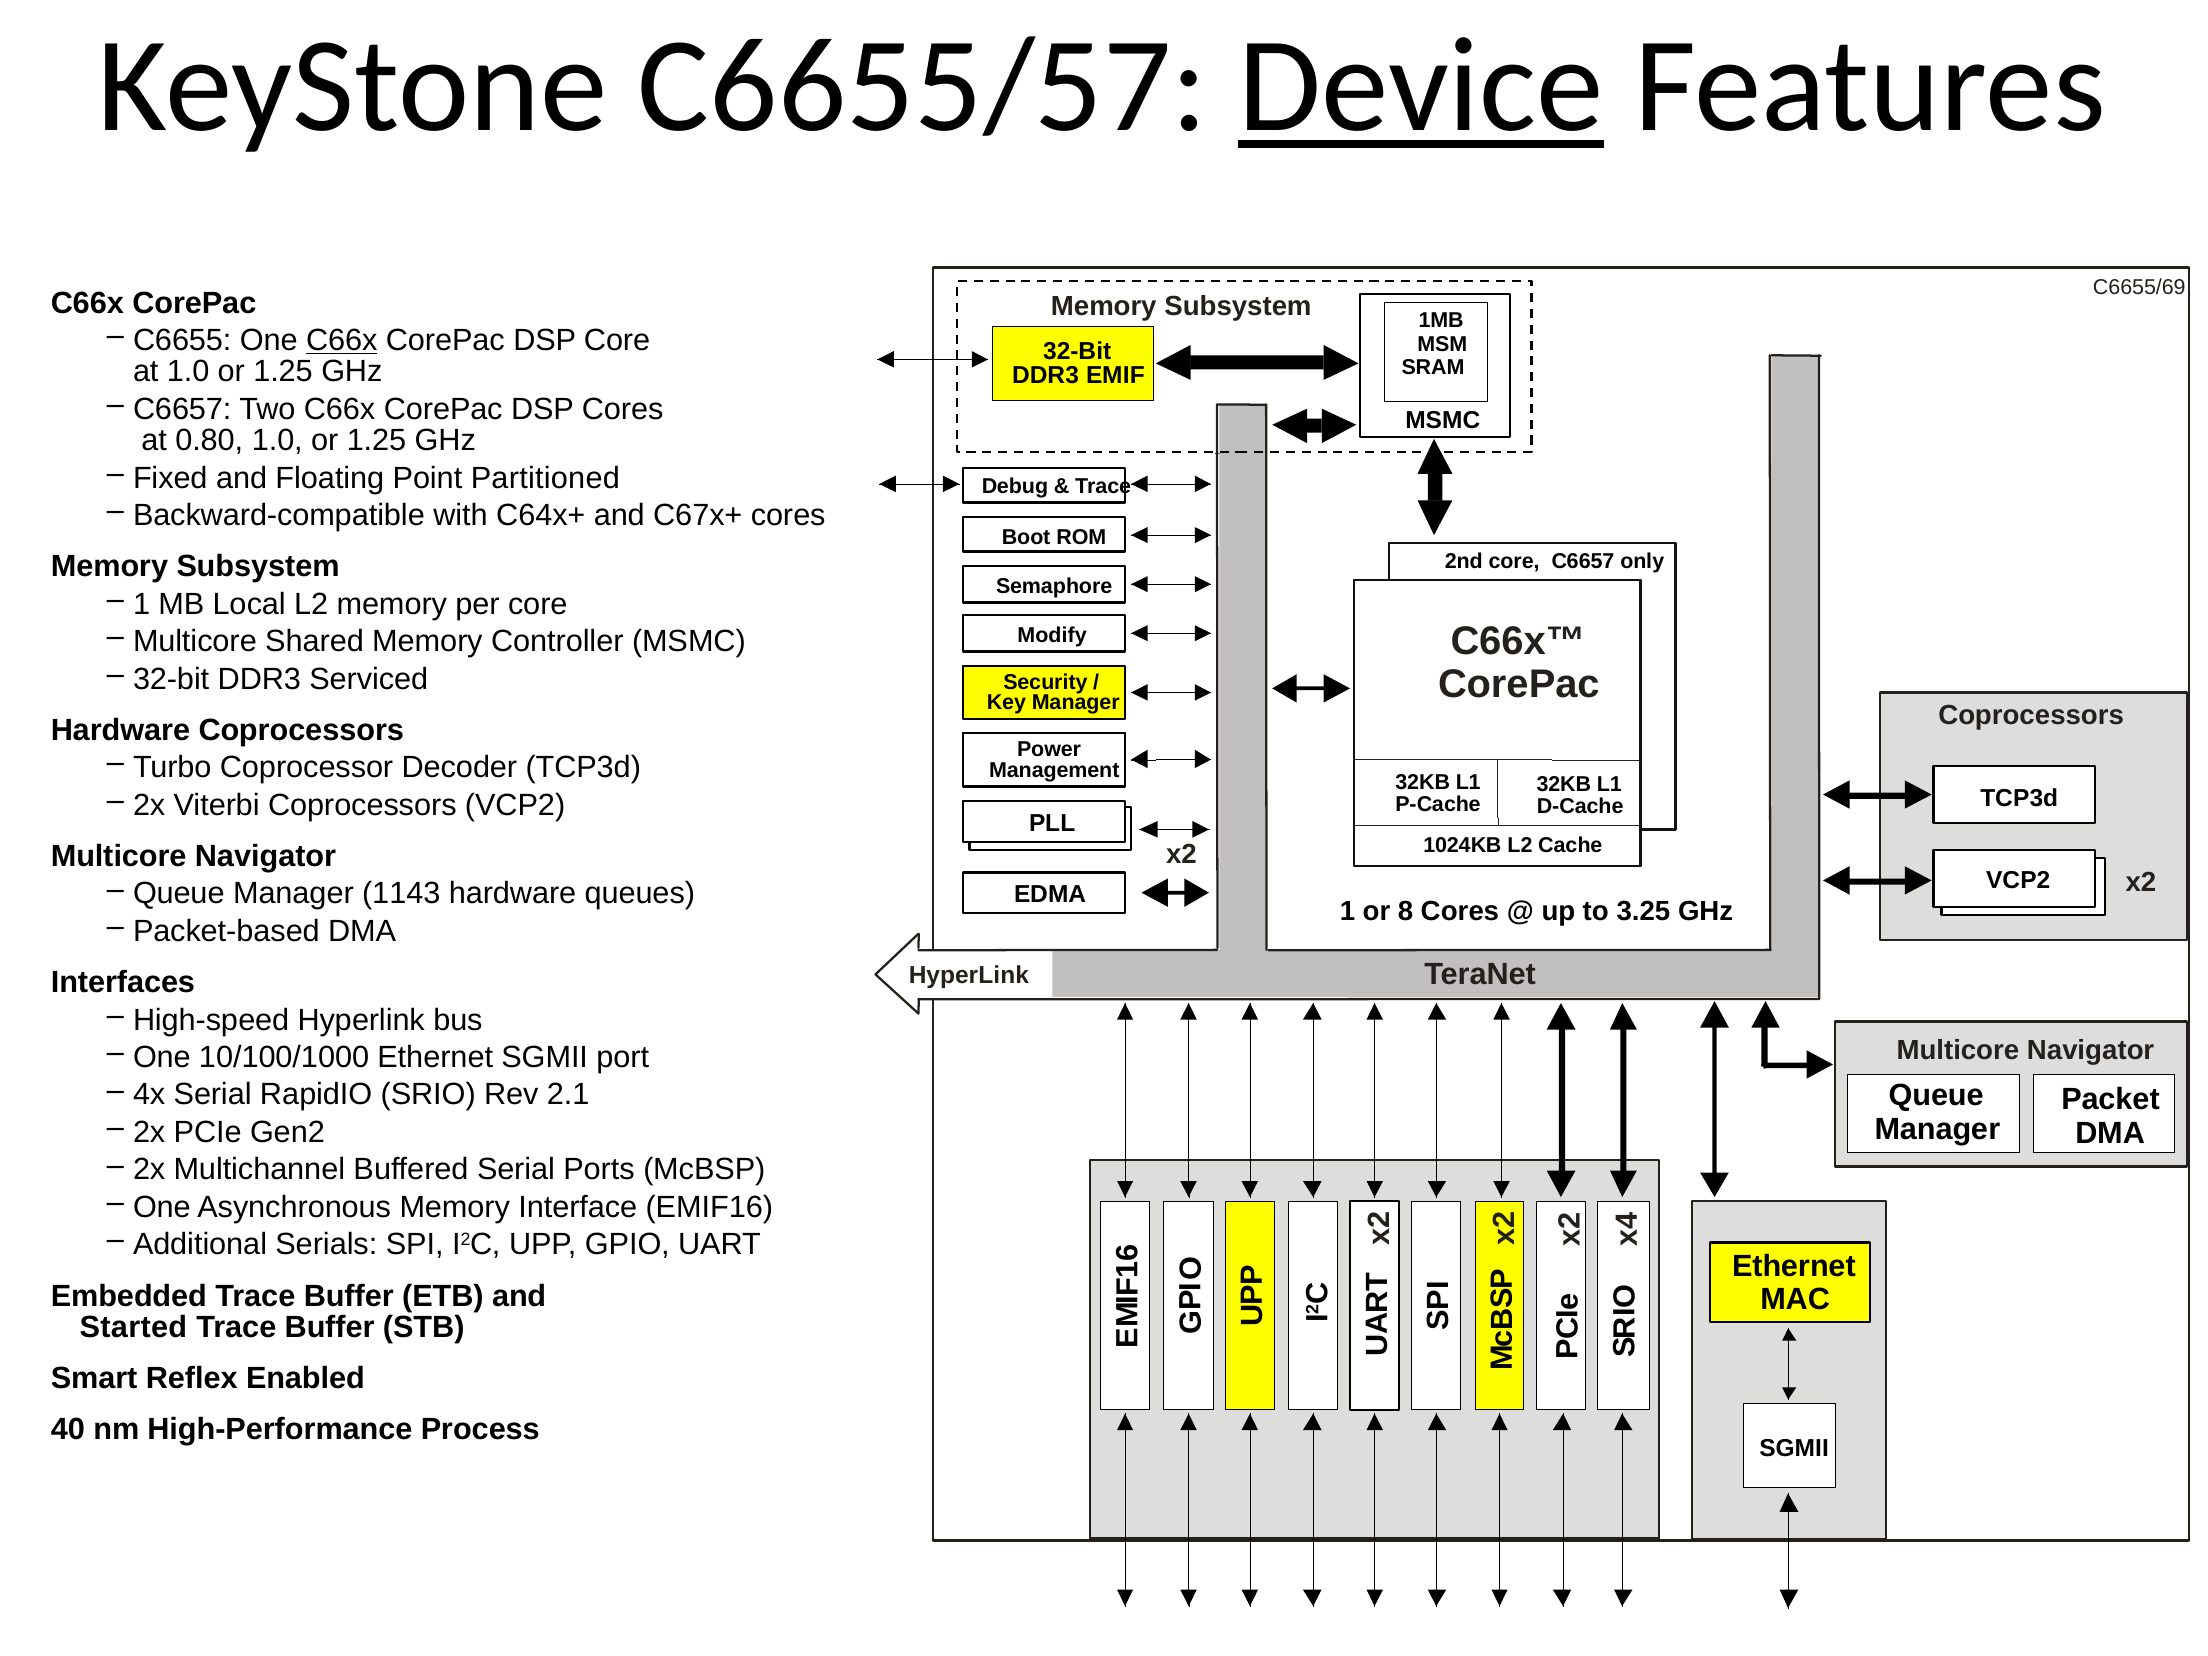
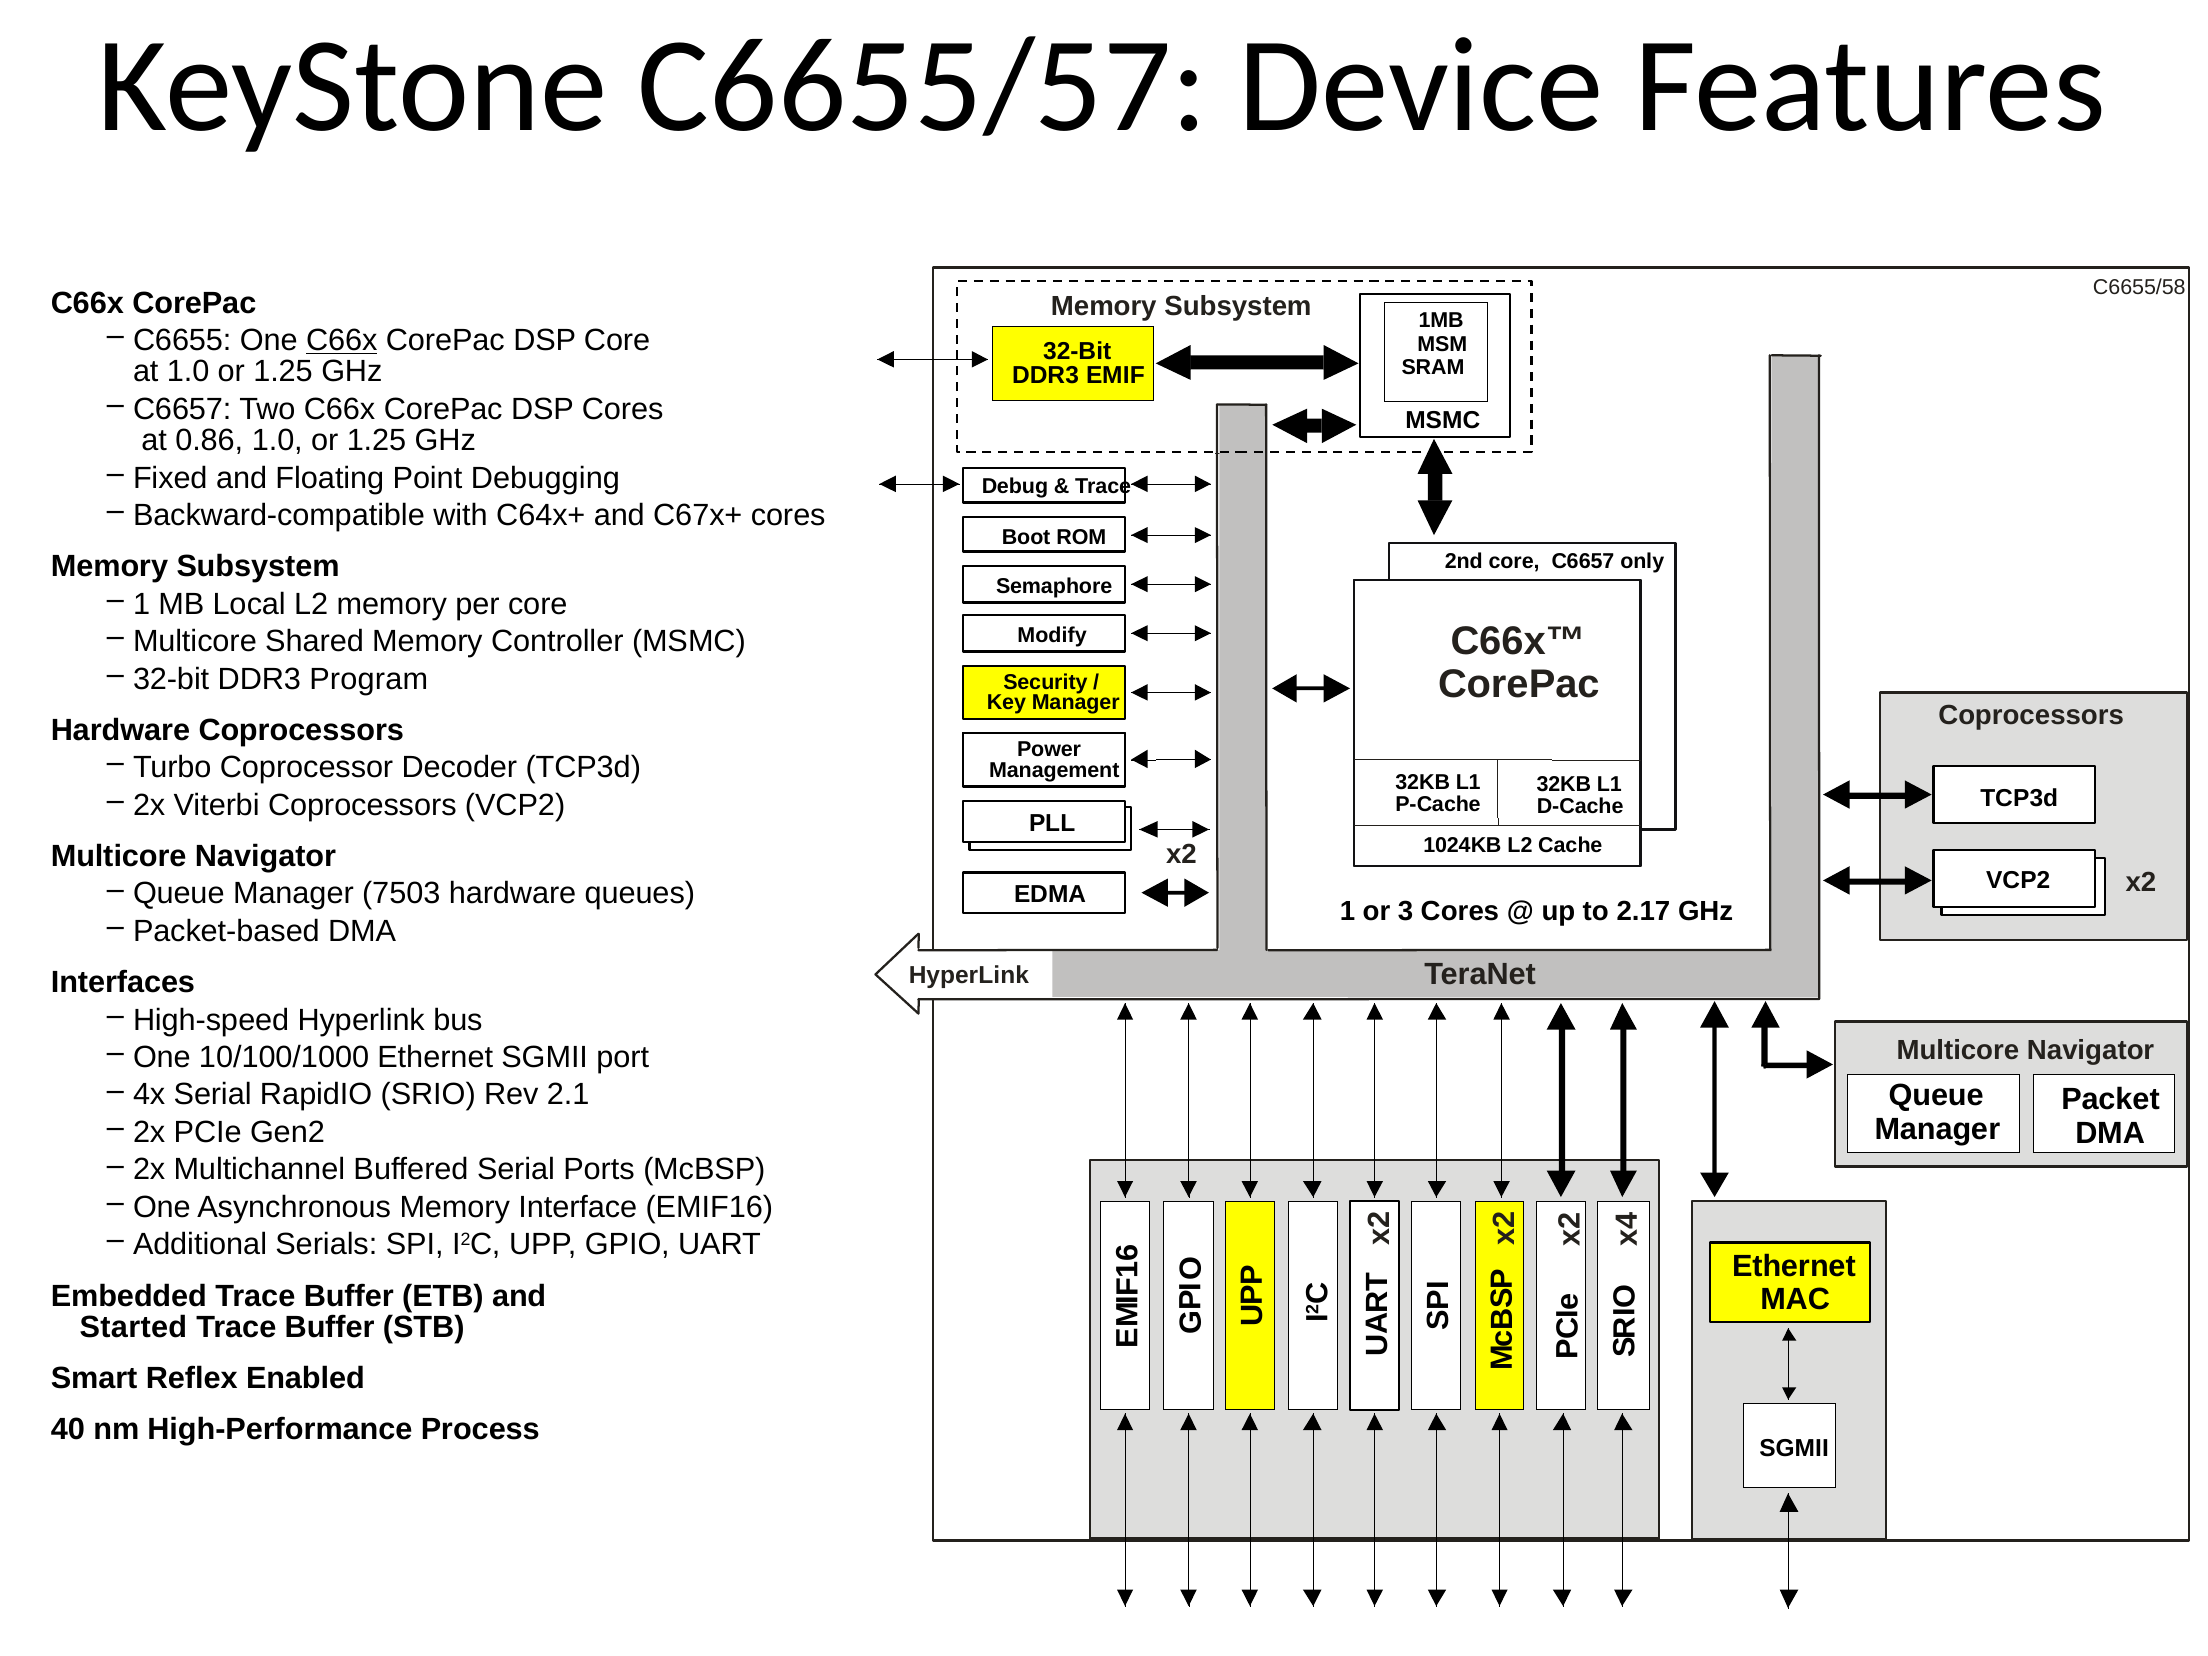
Device underline: present -> none
C6655/69: C6655/69 -> C6655/58
0.80: 0.80 -> 0.86
Partitioned: Partitioned -> Debugging
Serviced: Serviced -> Program
1143: 1143 -> 7503
8: 8 -> 3
3.25: 3.25 -> 2.17
